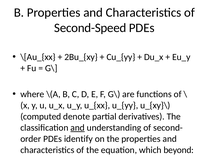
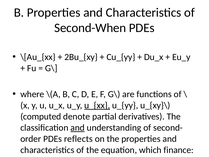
Second-Speed: Second-Speed -> Second-When
u_{xx underline: none -> present
identify: identify -> reflects
beyond: beyond -> finance
